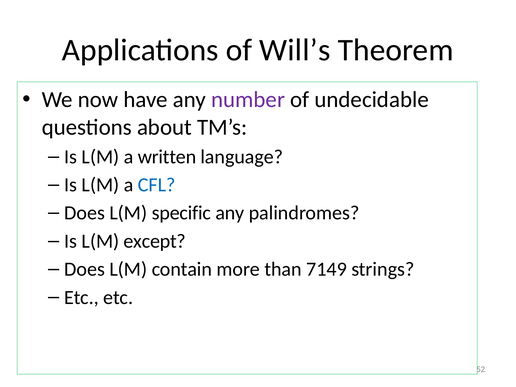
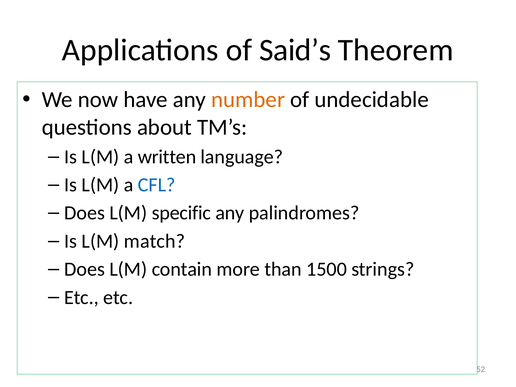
Will’s: Will’s -> Said’s
number colour: purple -> orange
except: except -> match
7149: 7149 -> 1500
